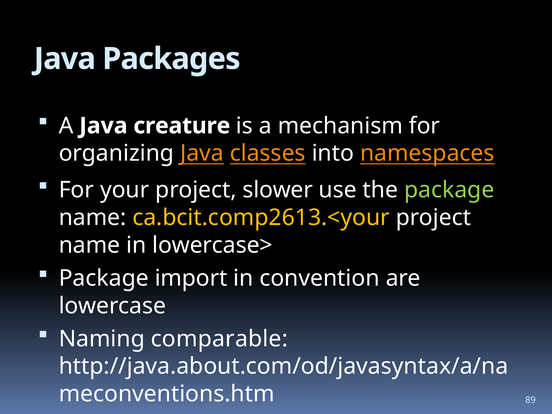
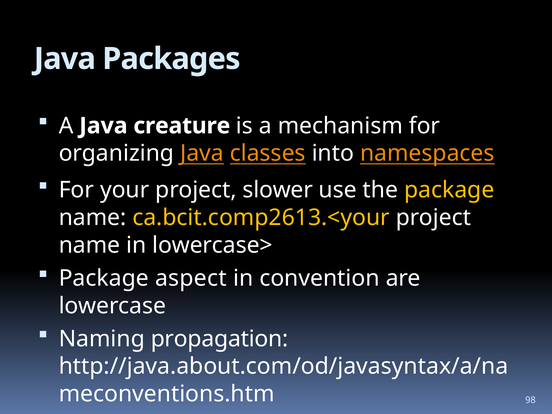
package at (449, 190) colour: light green -> yellow
import: import -> aspect
comparable: comparable -> propagation
89: 89 -> 98
